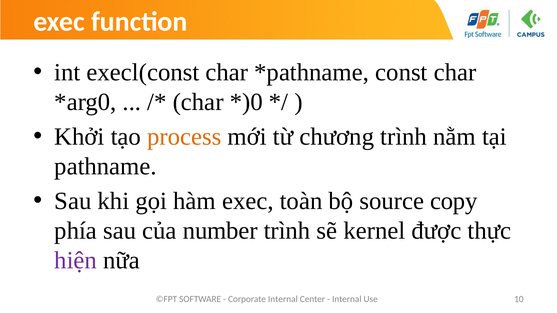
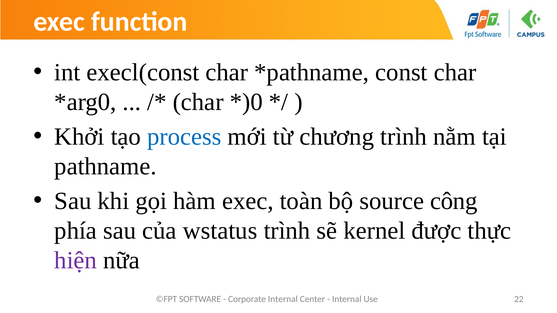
process colour: orange -> blue
copy: copy -> công
number: number -> wstatus
10: 10 -> 22
